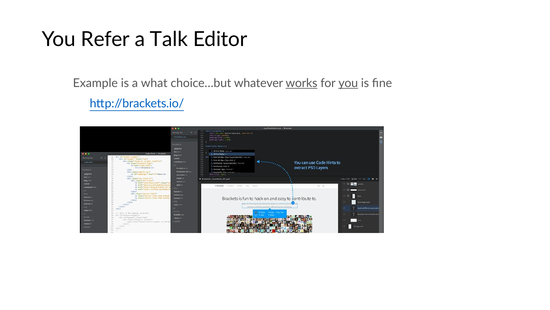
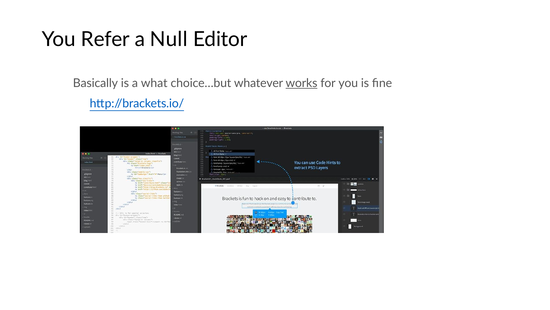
Talk: Talk -> Null
Example: Example -> Basically
you at (348, 83) underline: present -> none
